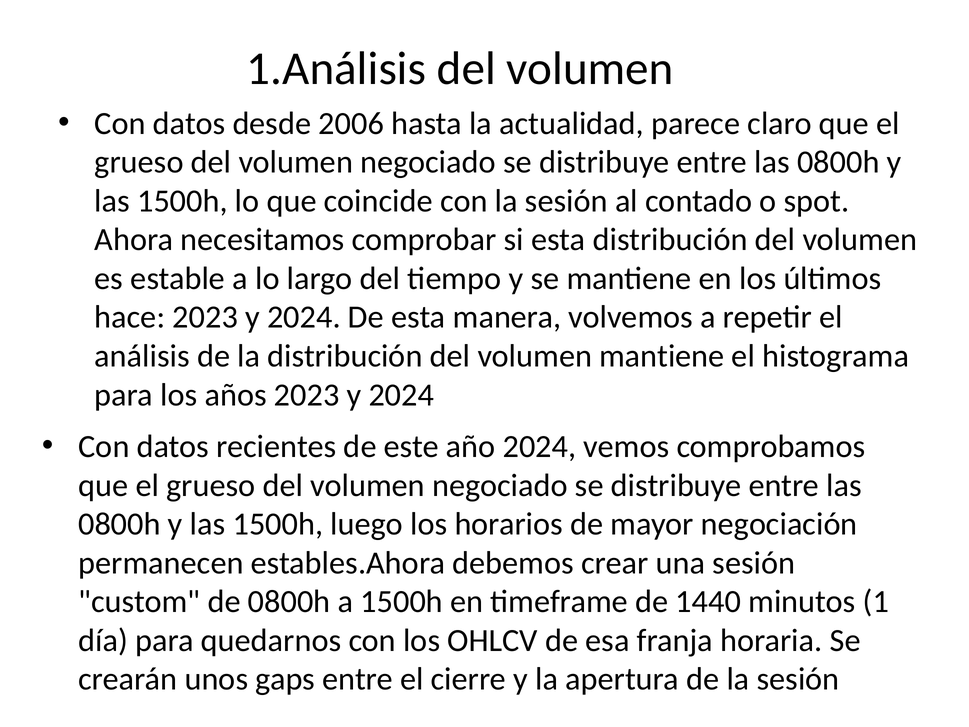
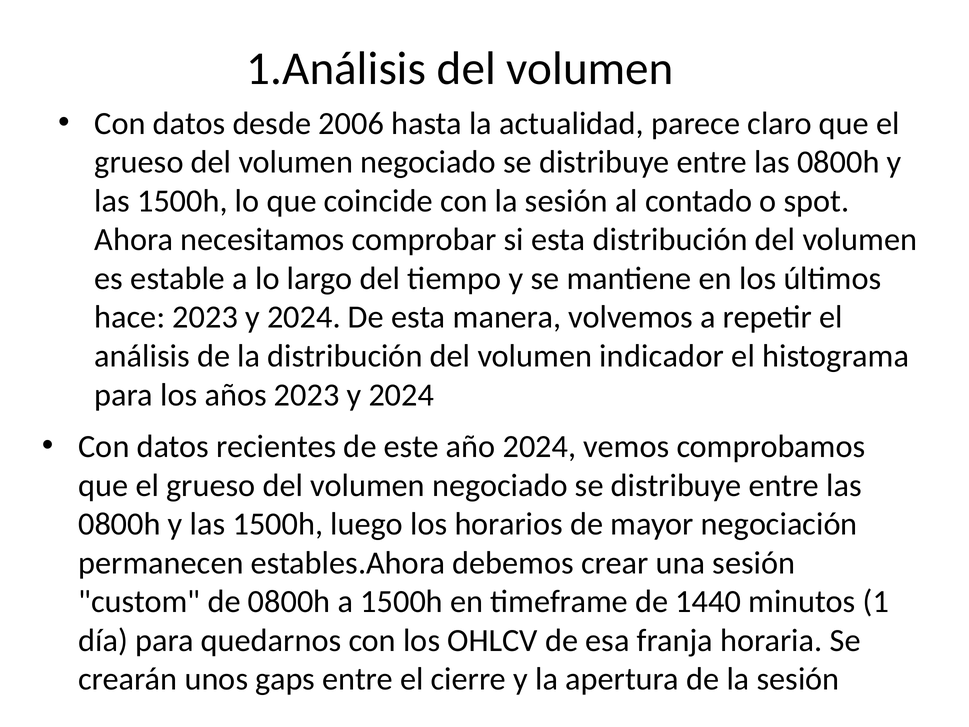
volumen mantiene: mantiene -> indicador
